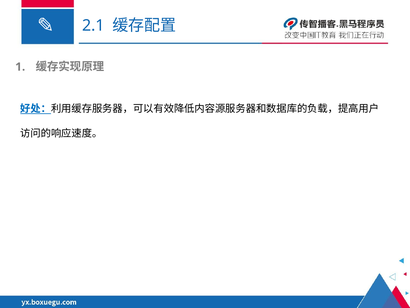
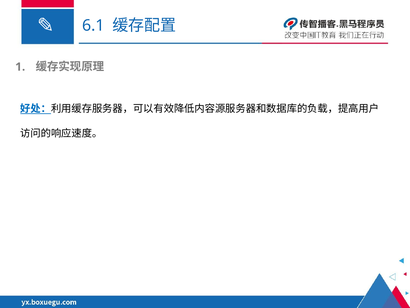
2.1: 2.1 -> 6.1
